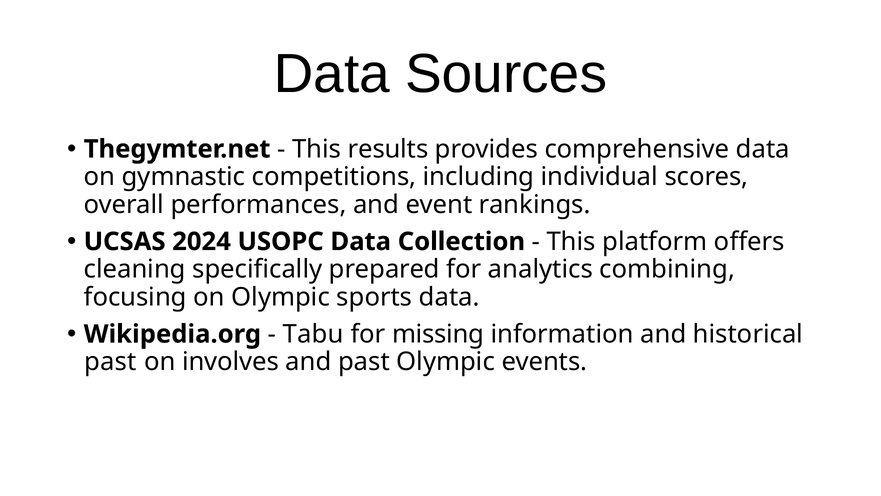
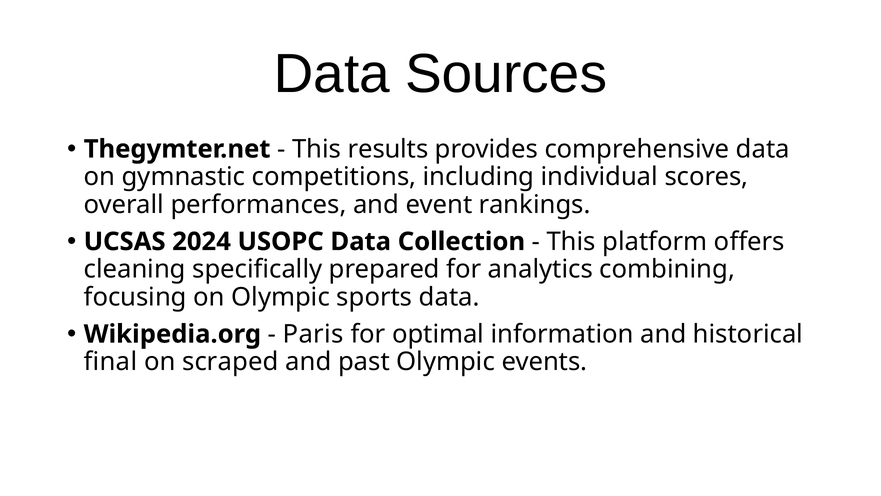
Tabu: Tabu -> Paris
missing: missing -> optimal
past at (110, 362): past -> final
involves: involves -> scraped
